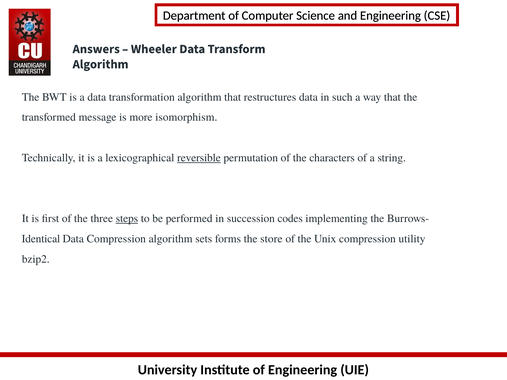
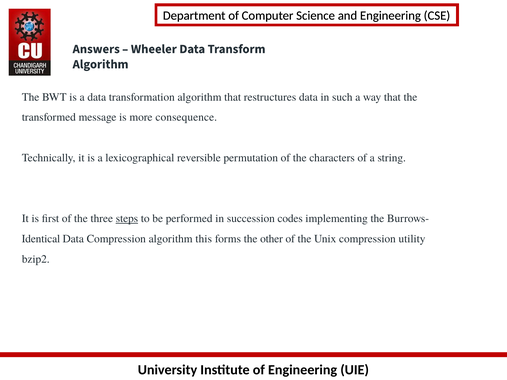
isomorphism: isomorphism -> consequence
reversible underline: present -> none
sets: sets -> this
store: store -> other
